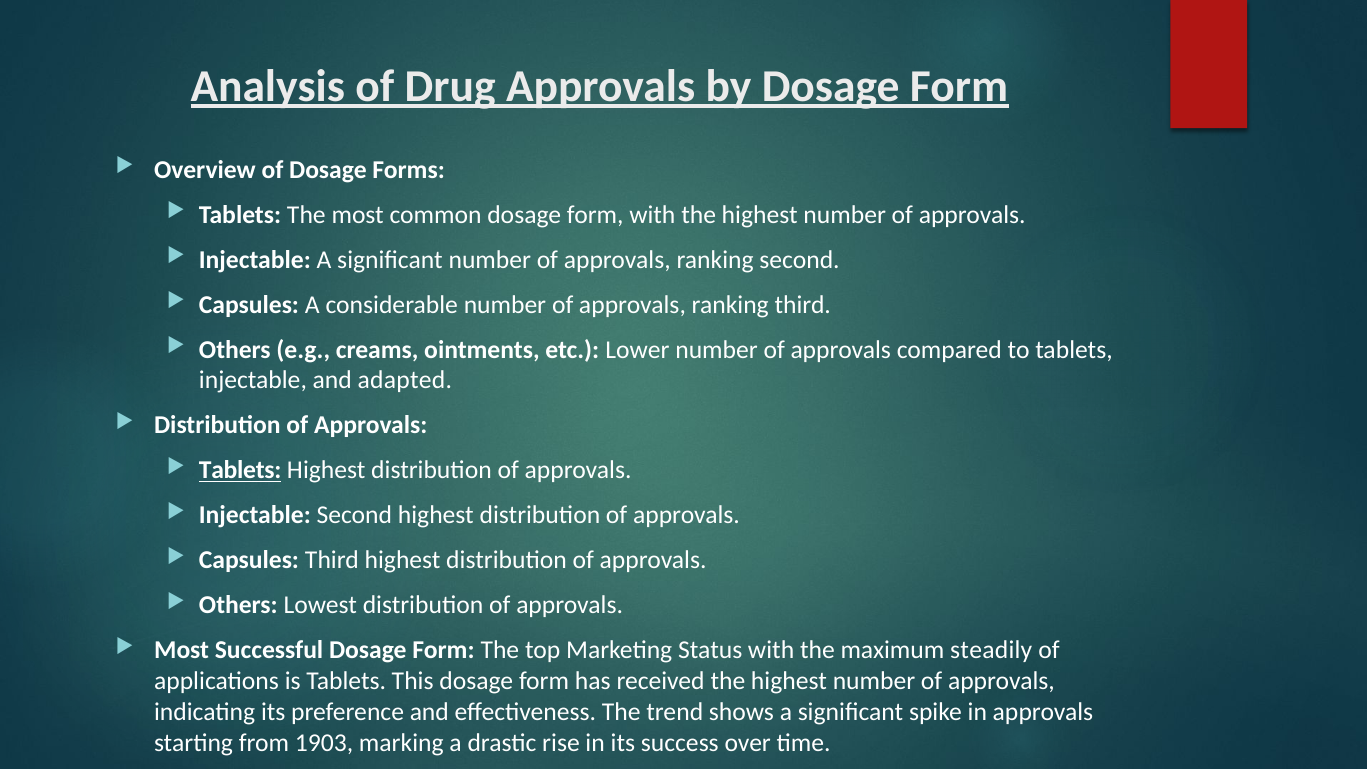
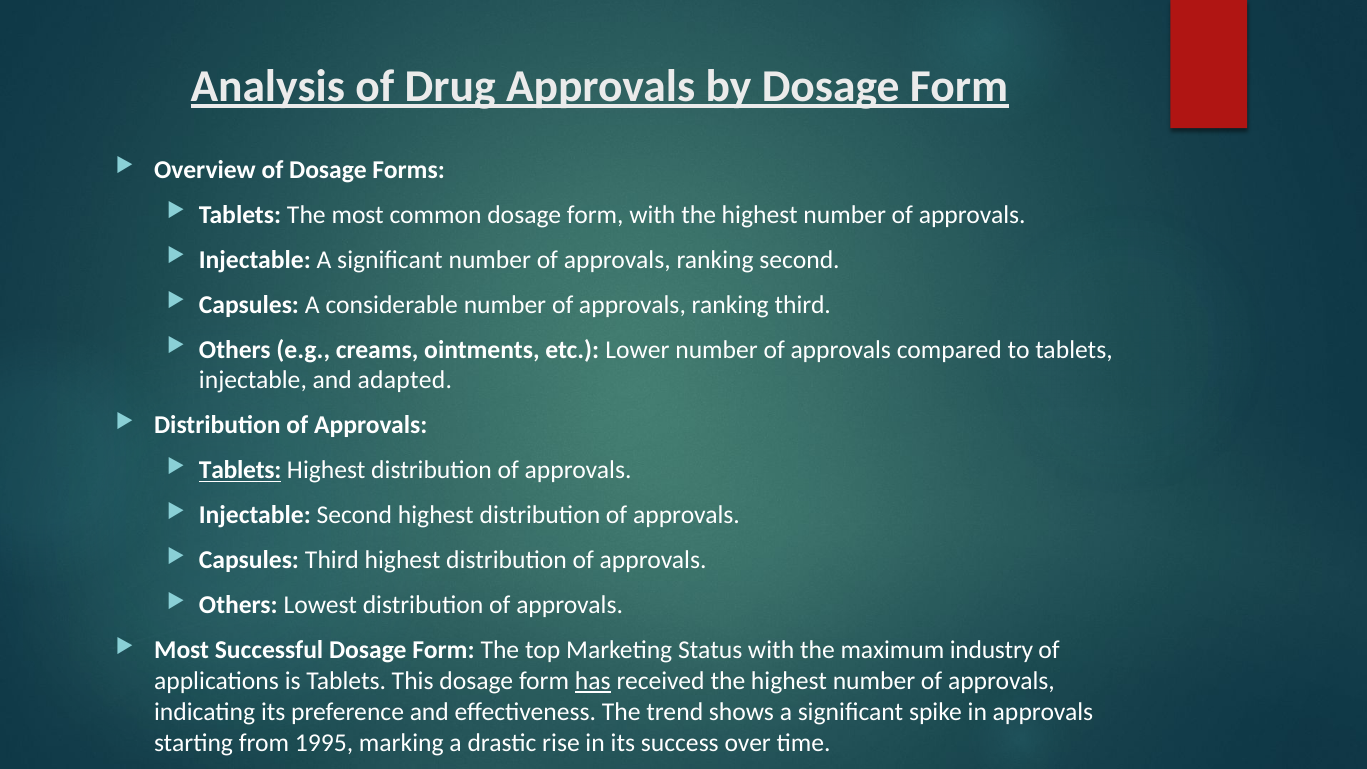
steadily: steadily -> industry
has underline: none -> present
1903: 1903 -> 1995
